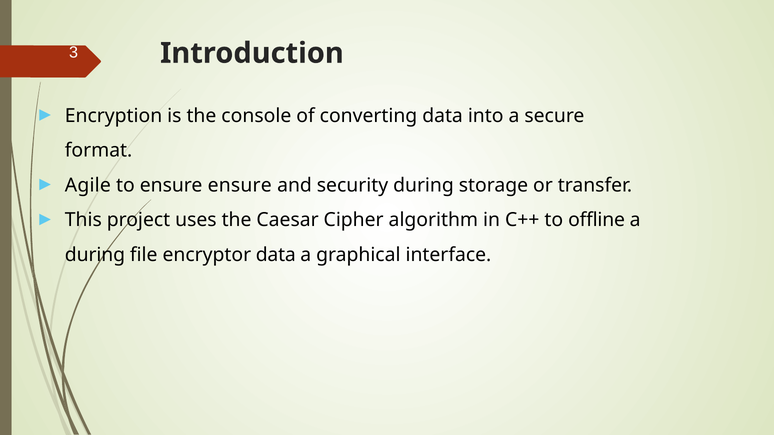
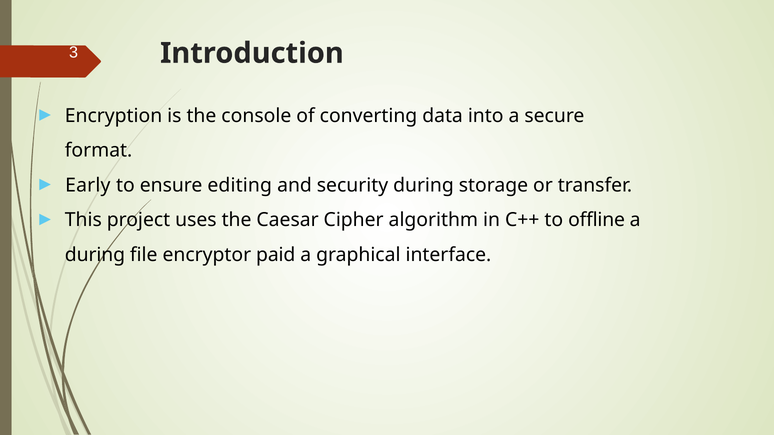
Agile: Agile -> Early
ensure ensure: ensure -> editing
encryptor data: data -> paid
